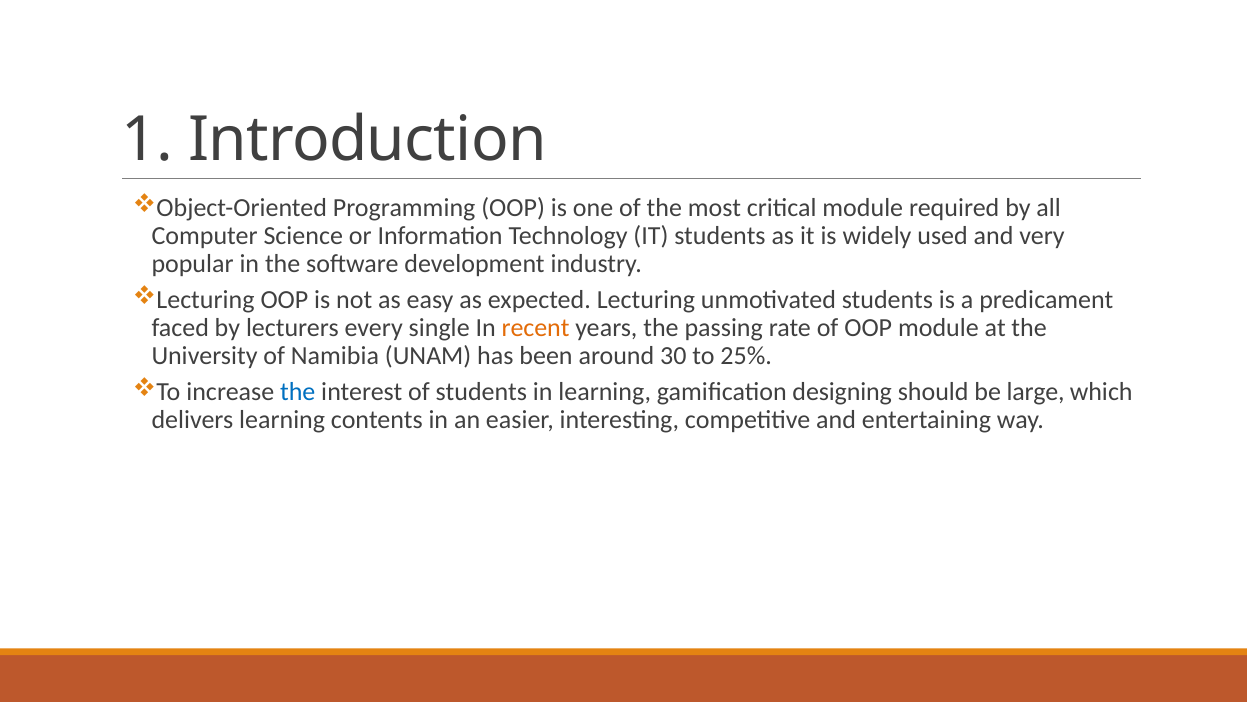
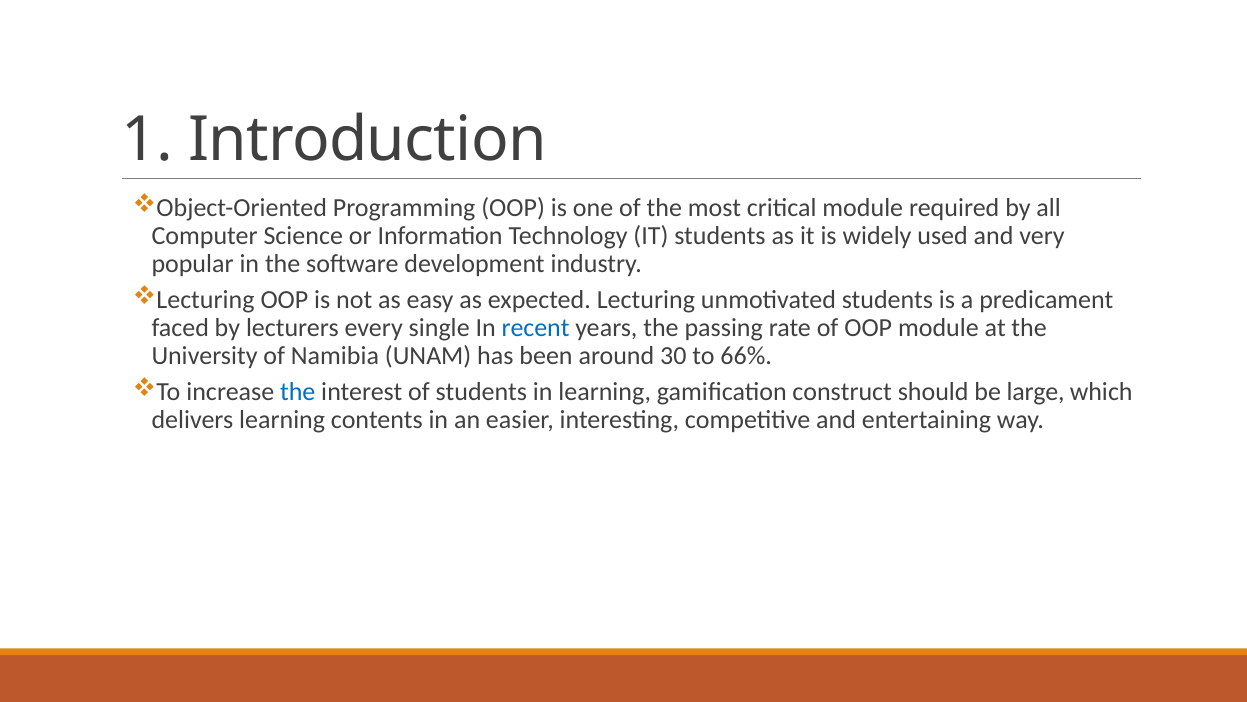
recent colour: orange -> blue
25%: 25% -> 66%
designing: designing -> construct
